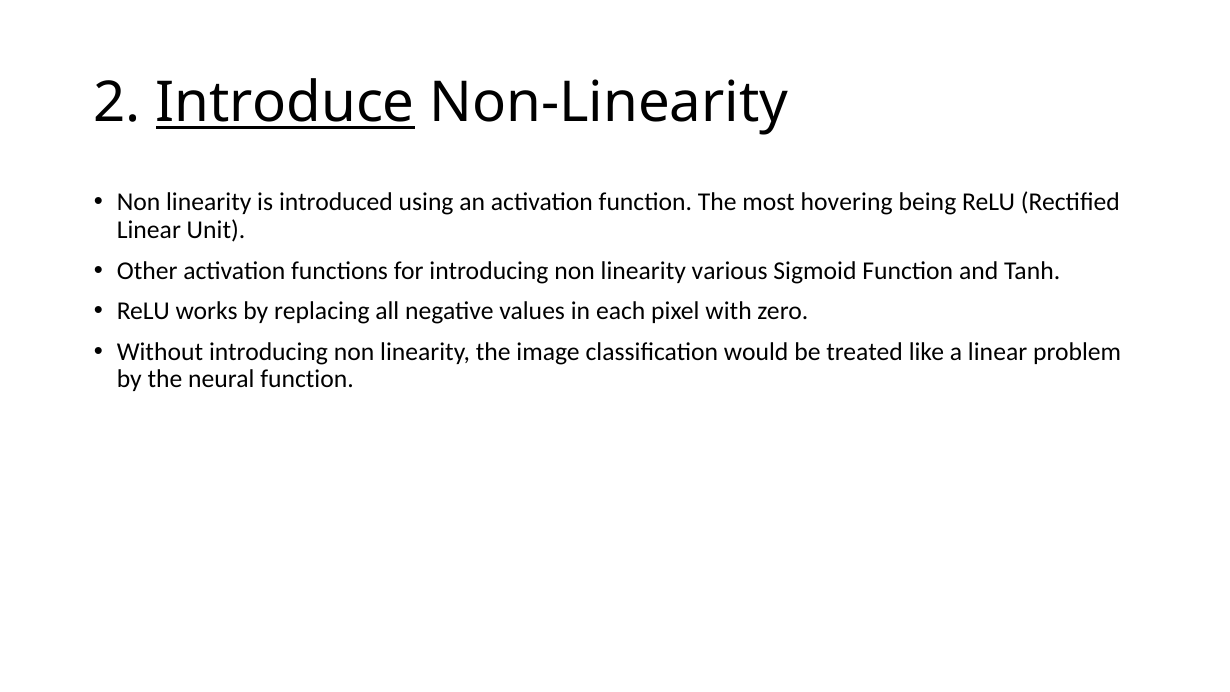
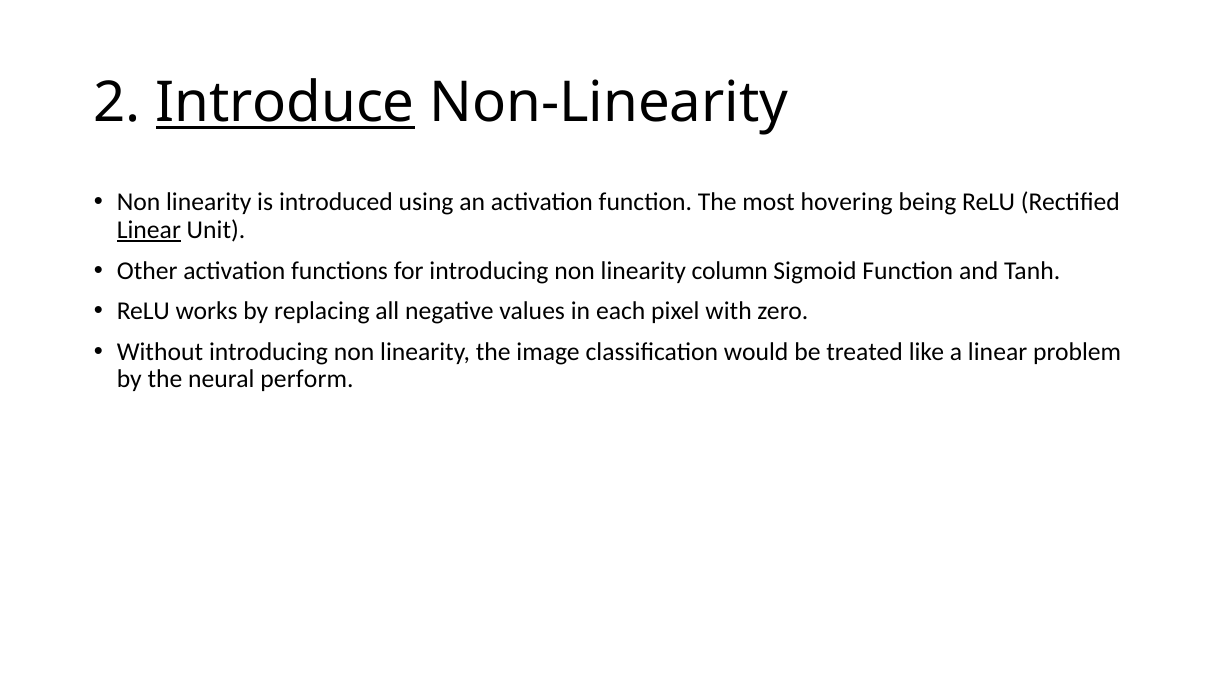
Linear at (149, 230) underline: none -> present
various: various -> column
neural function: function -> perform
